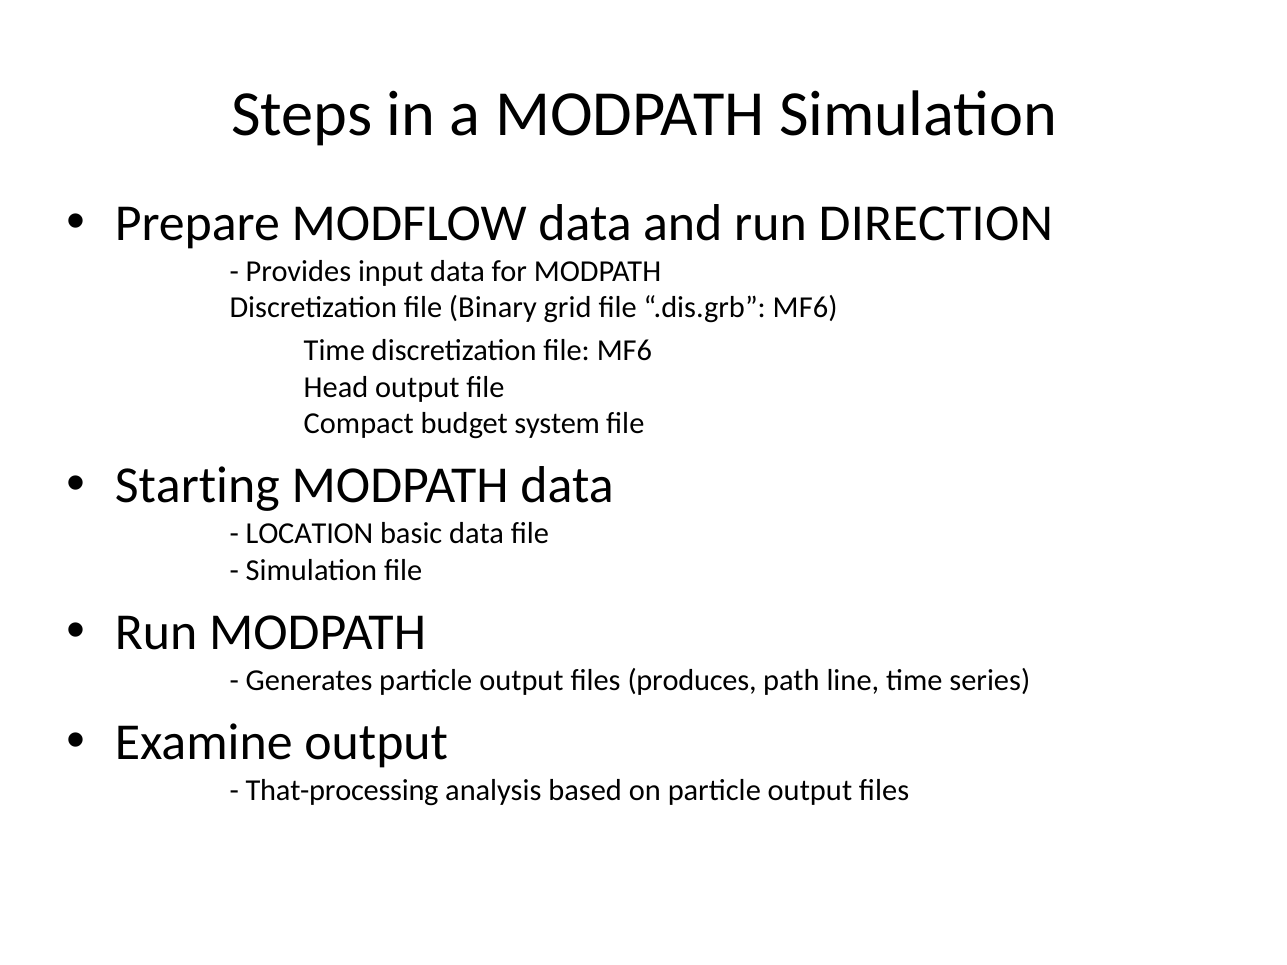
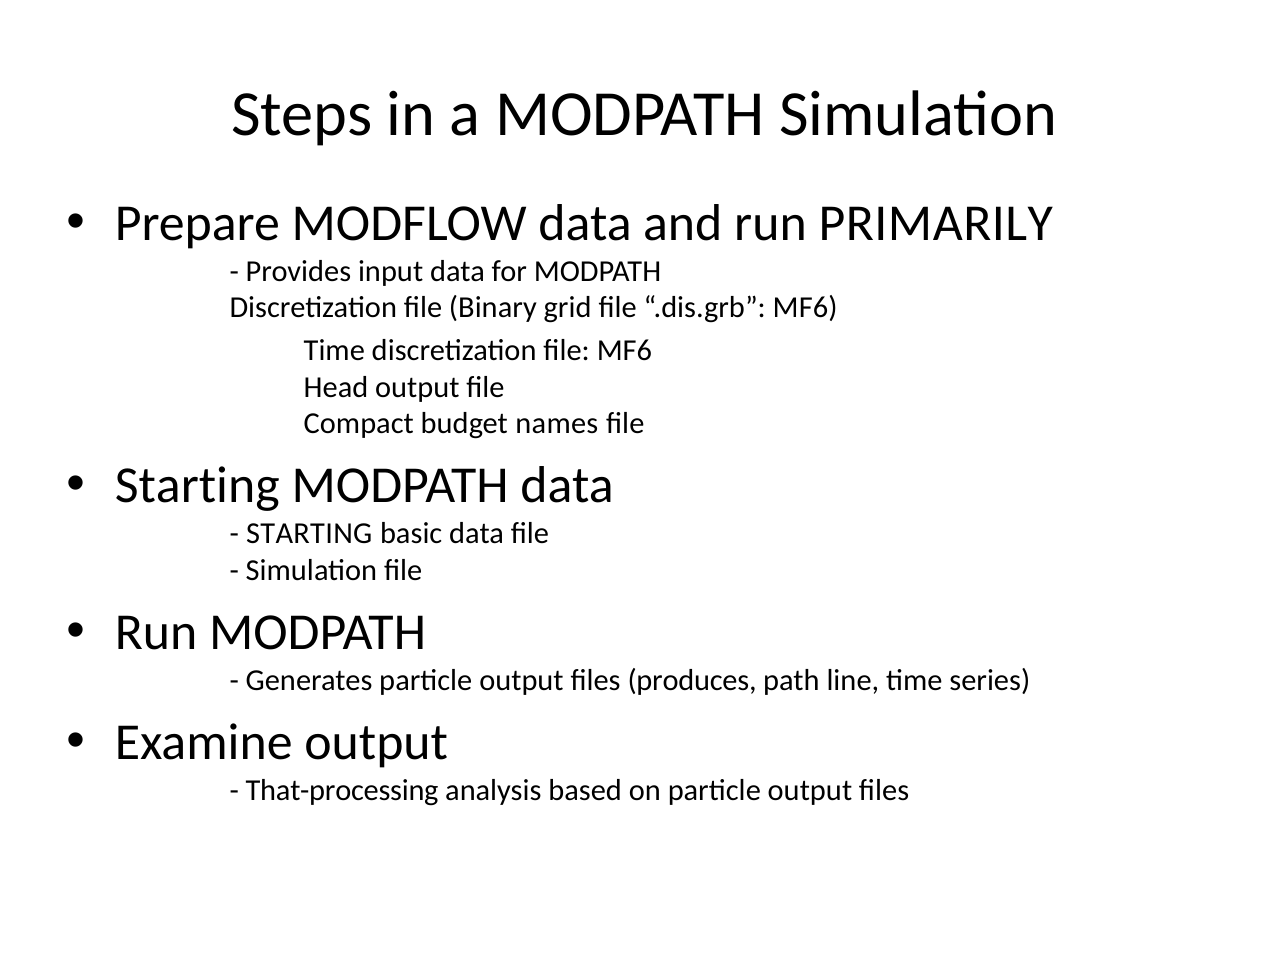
DIRECTION: DIRECTION -> PRIMARILY
system: system -> names
LOCATION at (309, 534): LOCATION -> STARTING
